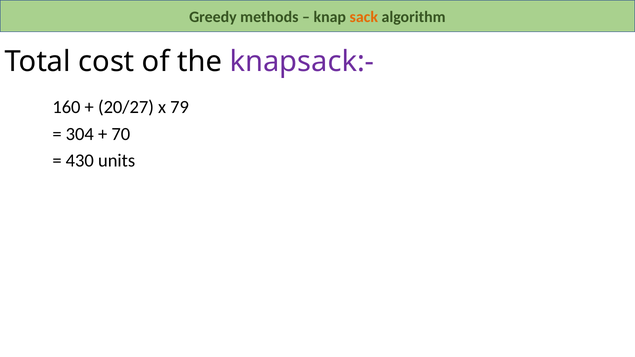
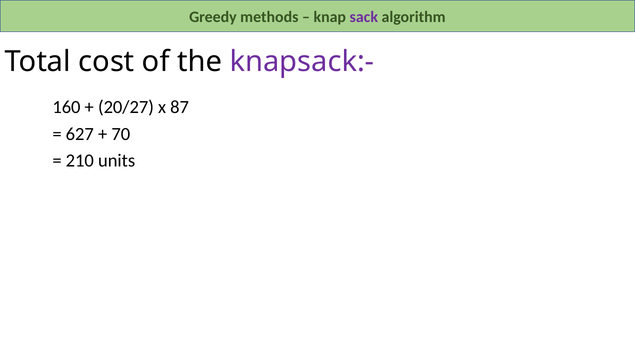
sack colour: orange -> purple
79: 79 -> 87
304: 304 -> 627
430: 430 -> 210
